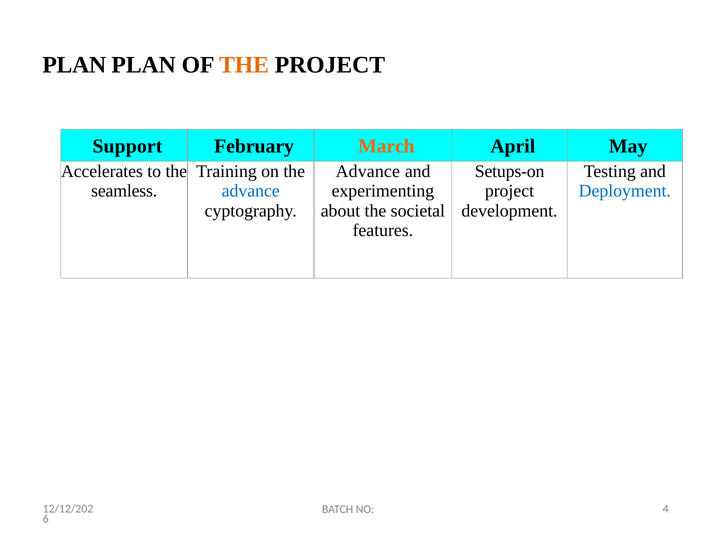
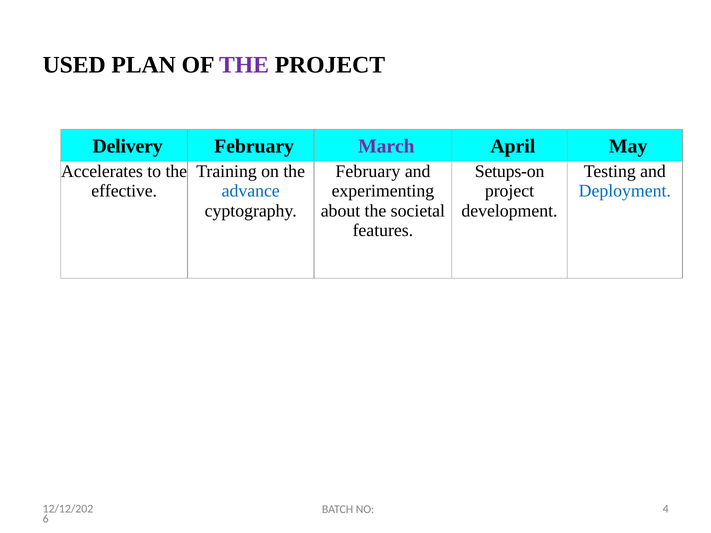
PLAN at (74, 65): PLAN -> USED
THE at (244, 65) colour: orange -> purple
Support: Support -> Delivery
March colour: orange -> purple
Advance at (368, 171): Advance -> February
seamless: seamless -> effective
